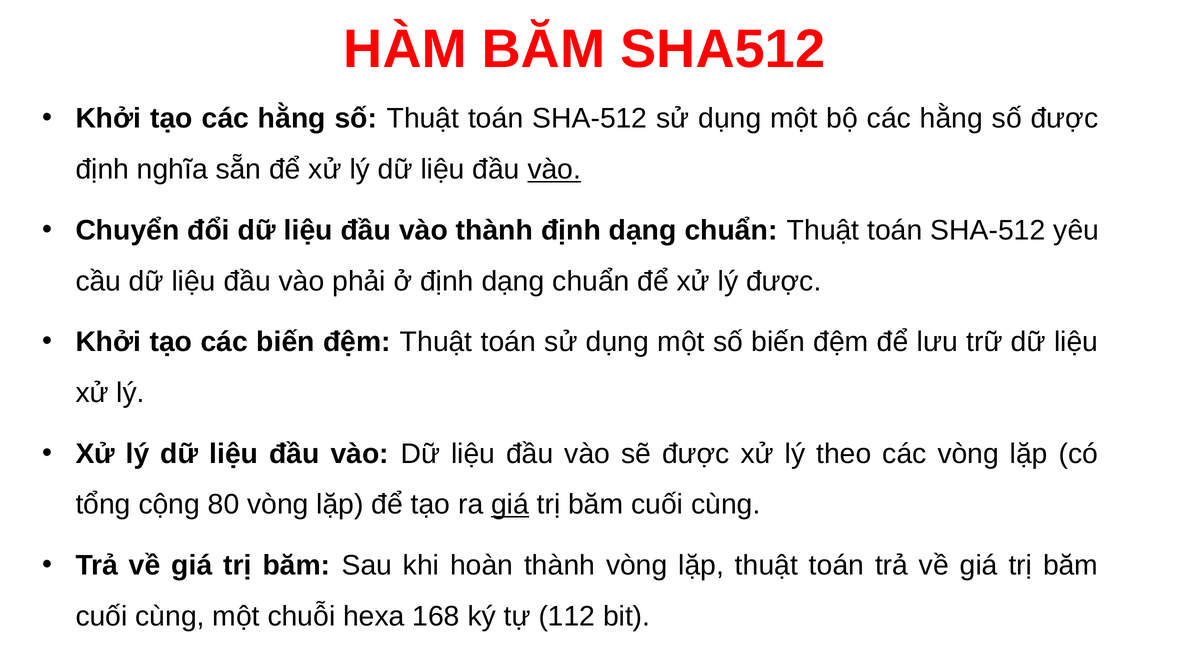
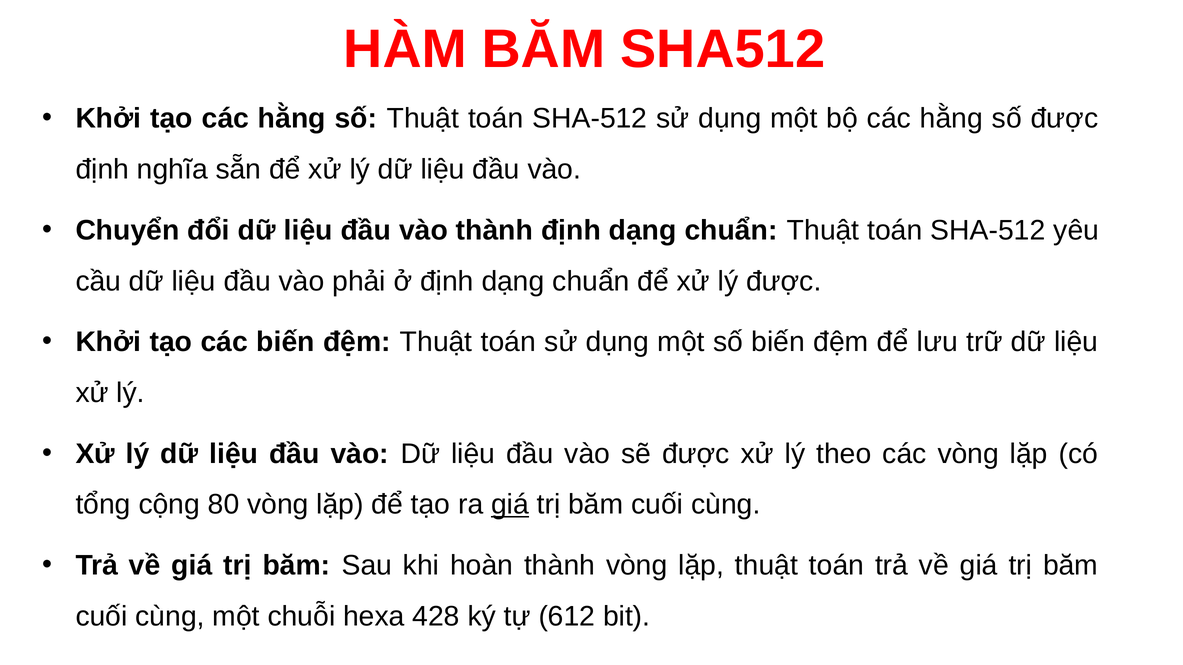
vào at (554, 170) underline: present -> none
168: 168 -> 428
112: 112 -> 612
